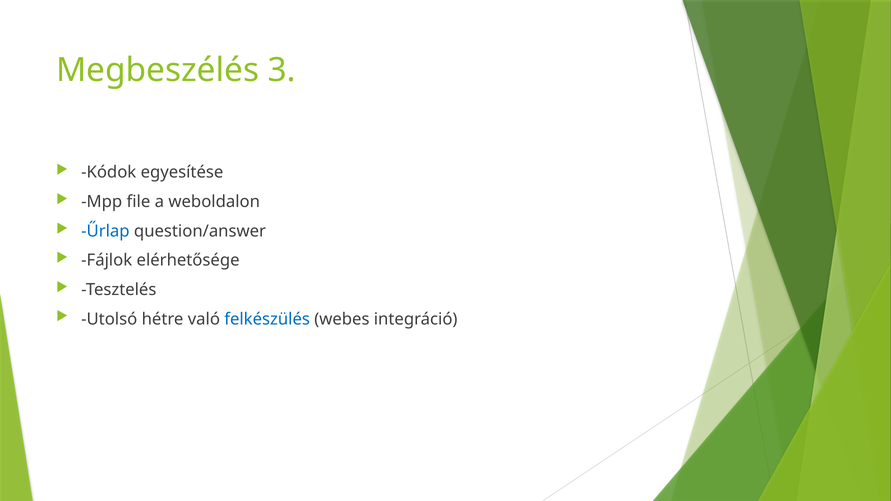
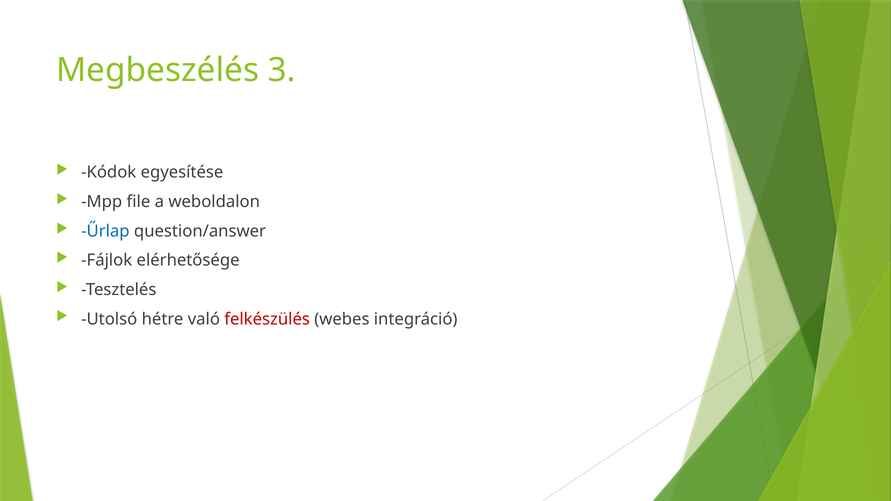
felkészülés colour: blue -> red
